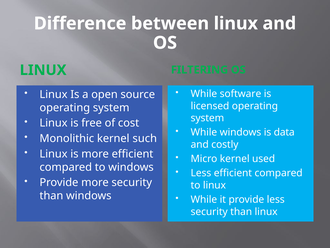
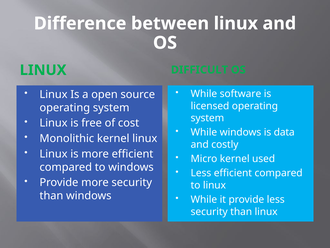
FILTERING: FILTERING -> DIFFICULT
kernel such: such -> linux
